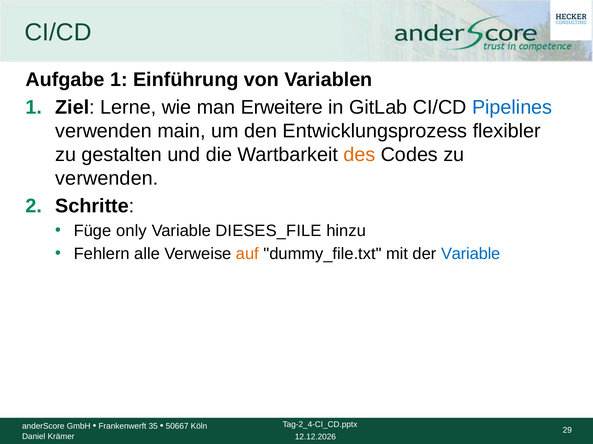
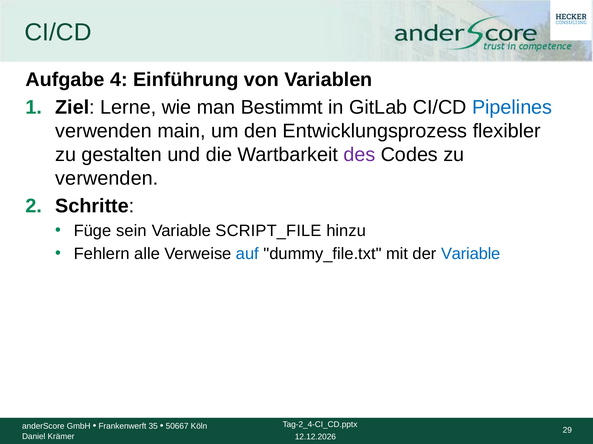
Aufgabe 1: 1 -> 4
Erweitere: Erweitere -> Bestimmt
des colour: orange -> purple
only: only -> sein
DIESES_FILE: DIESES_FILE -> SCRIPT_FILE
auf colour: orange -> blue
